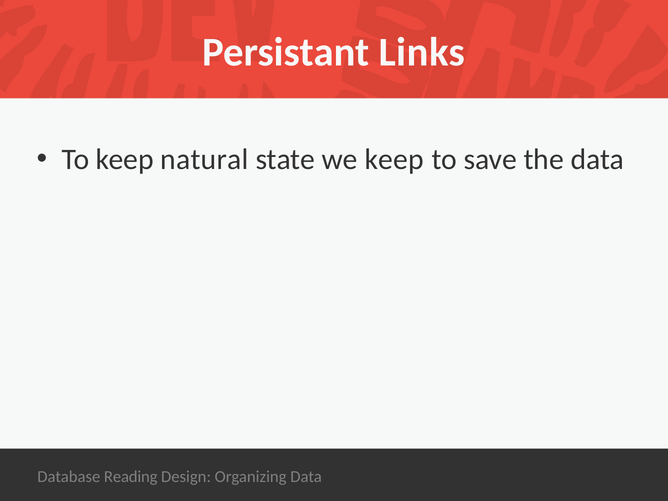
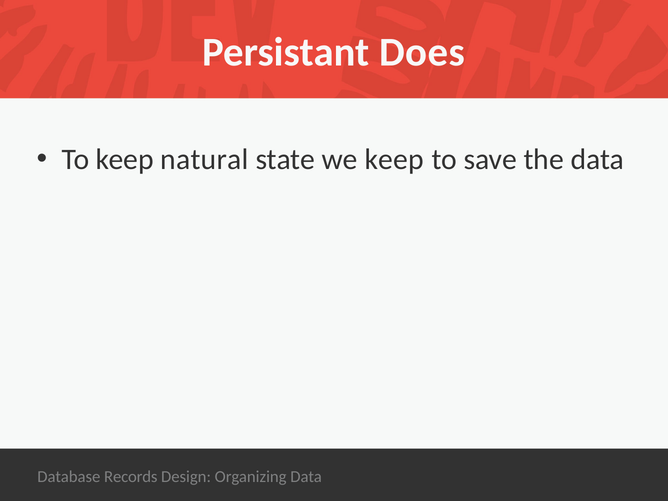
Links: Links -> Does
Reading: Reading -> Records
